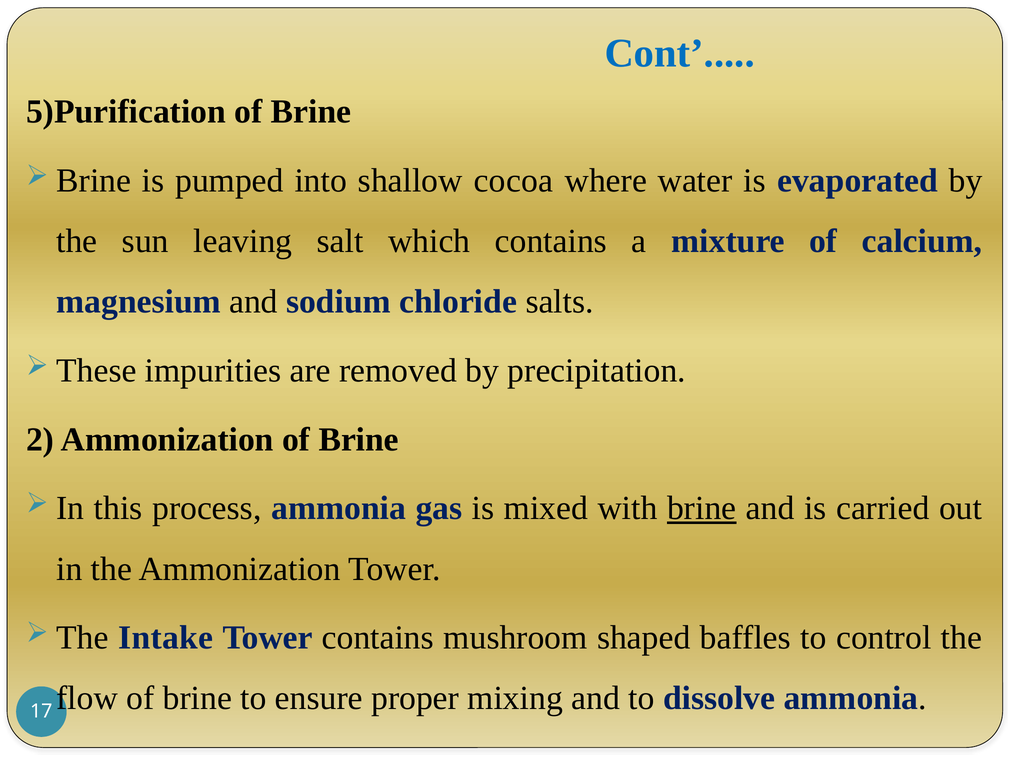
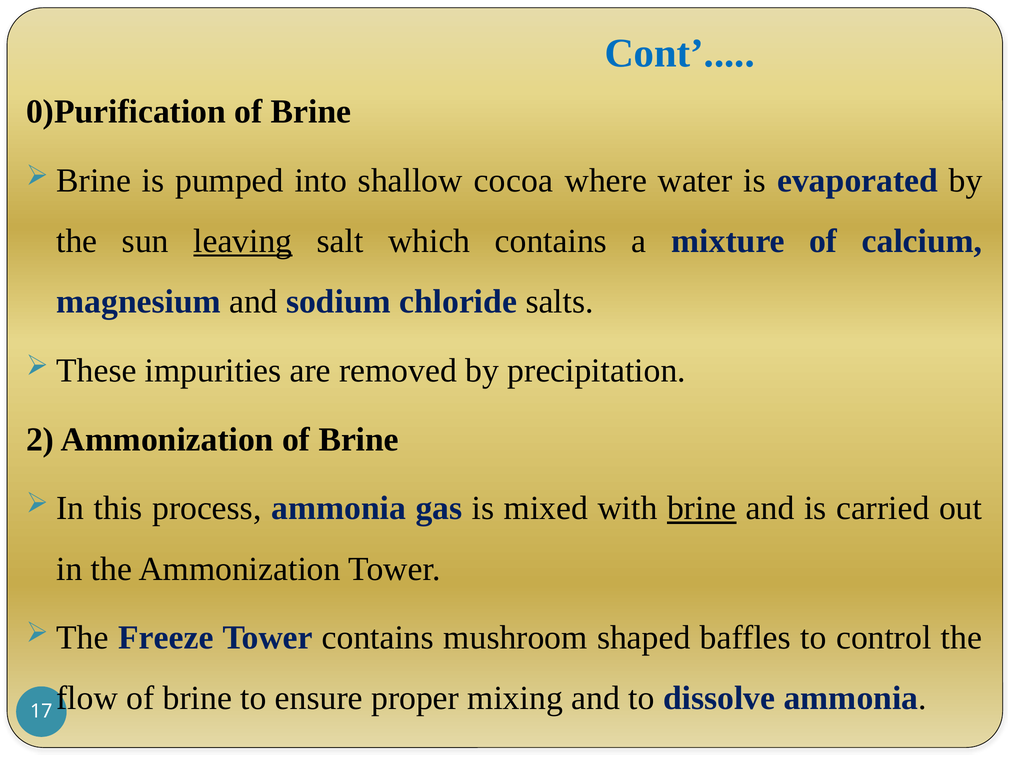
5)Purification: 5)Purification -> 0)Purification
leaving underline: none -> present
Intake: Intake -> Freeze
